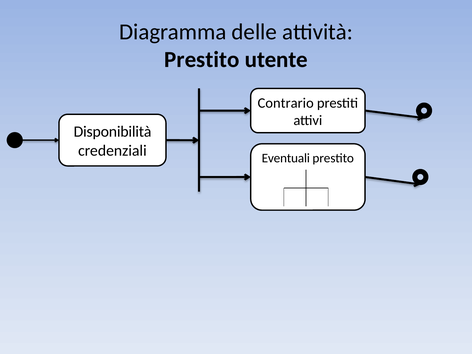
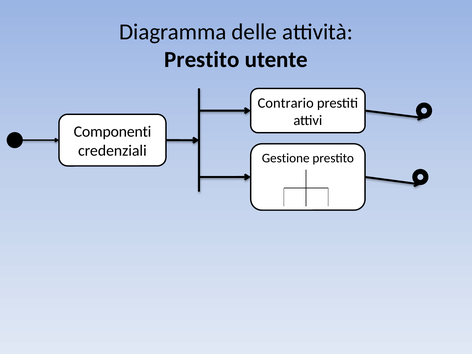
Disponibilità: Disponibilità -> Componenti
Eventuali: Eventuali -> Gestione
